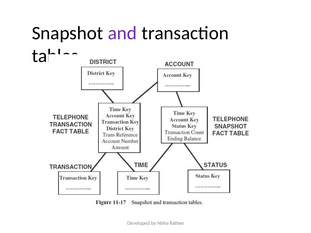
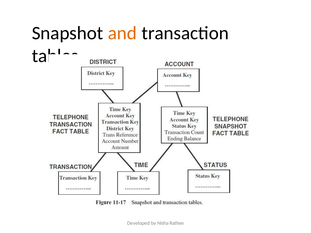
and colour: purple -> orange
